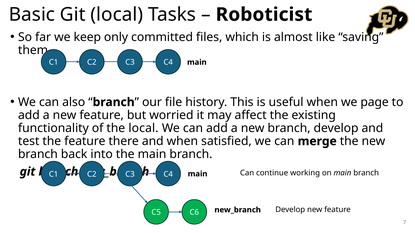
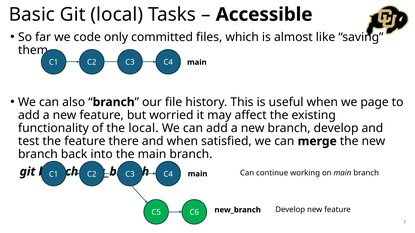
Roboticist: Roboticist -> Accessible
keep: keep -> code
